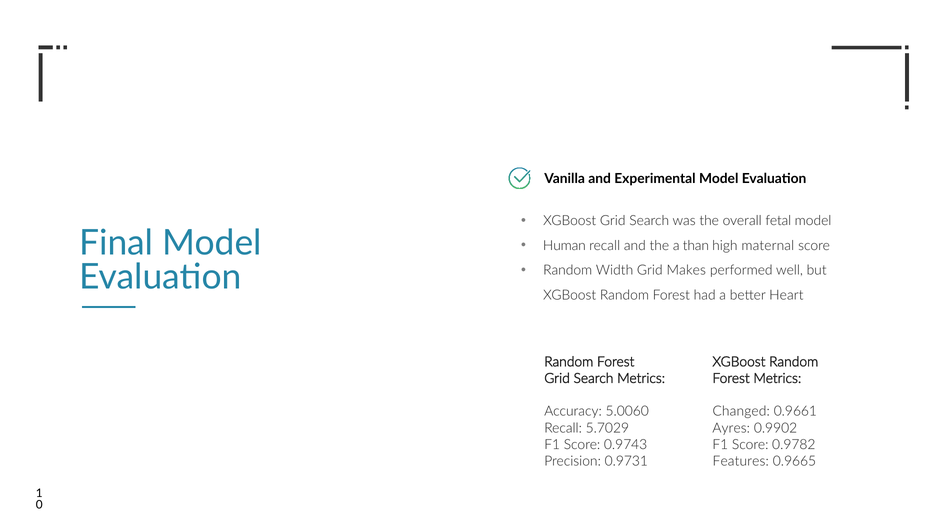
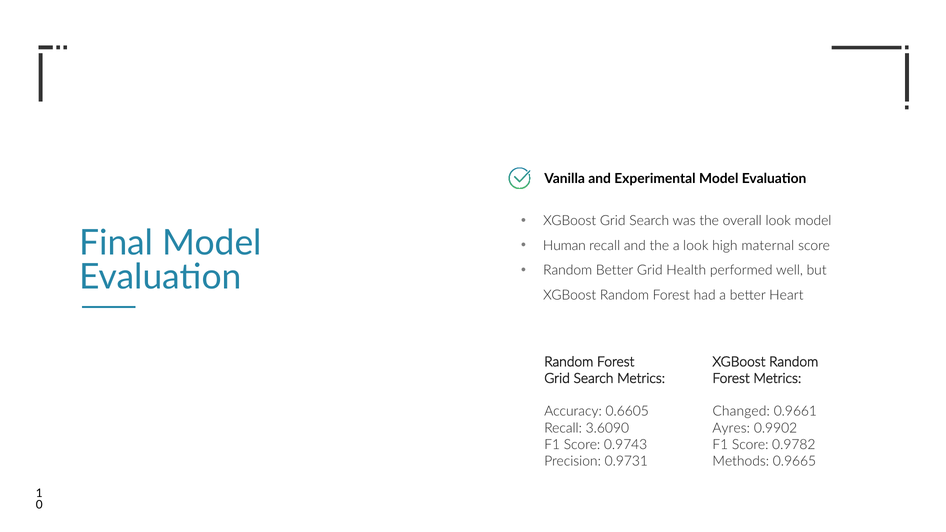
overall fetal: fetal -> look
a than: than -> look
Random Width: Width -> Better
Makes: Makes -> Health
5.0060: 5.0060 -> 0.6605
5.7029: 5.7029 -> 3.6090
Features: Features -> Methods
